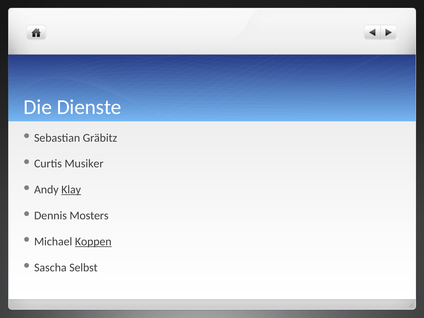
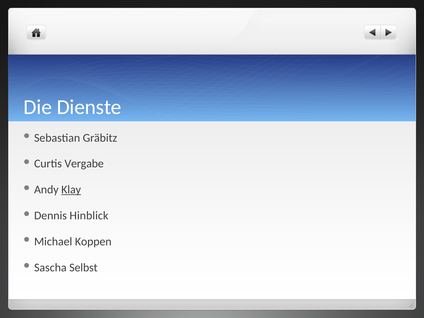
Musiker: Musiker -> Vergabe
Mosters: Mosters -> Hinblick
Koppen underline: present -> none
